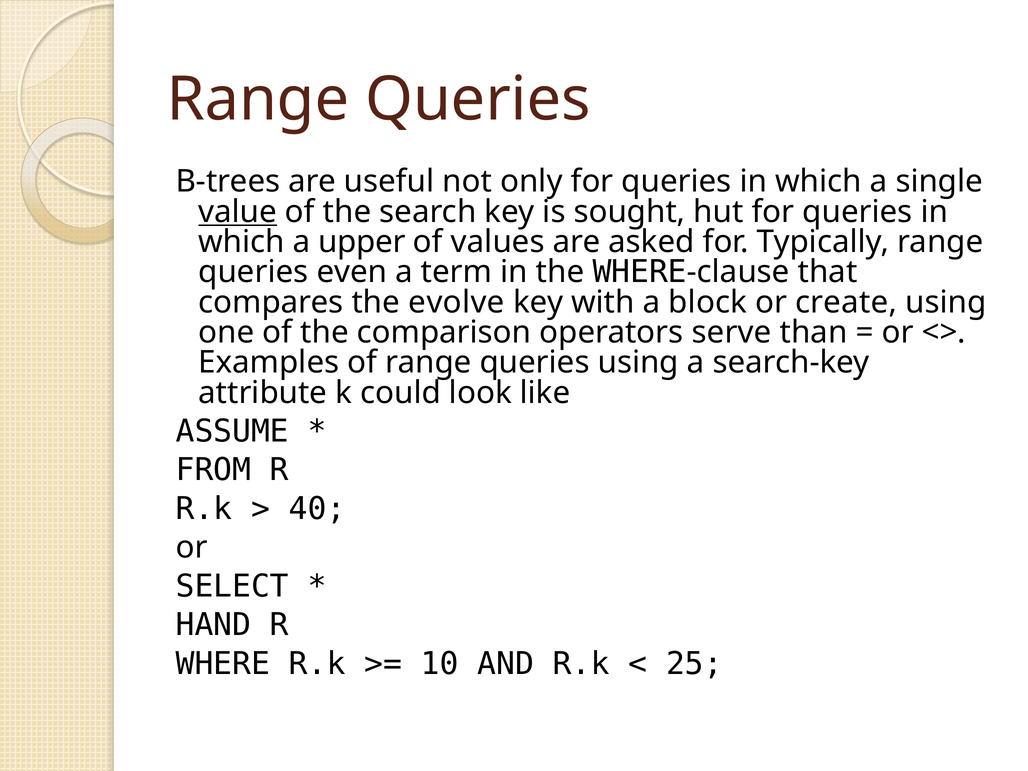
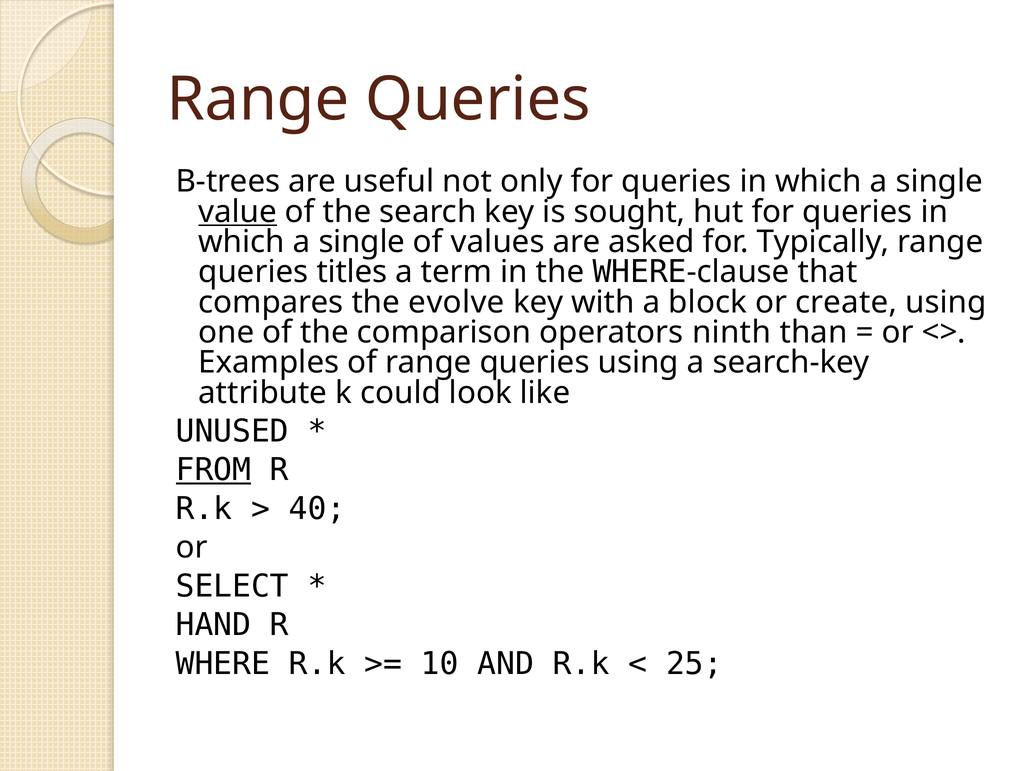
upper at (362, 242): upper -> single
even: even -> titles
serve: serve -> ninth
ASSUME: ASSUME -> UNUSED
FROM underline: none -> present
